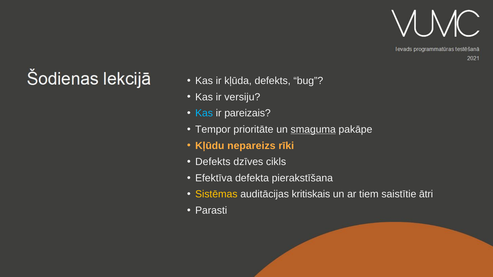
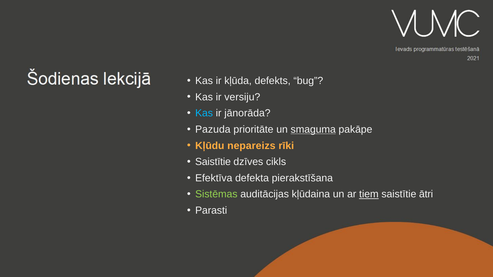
pareizais: pareizais -> jānorāda
Tempor: Tempor -> Pazuda
Defekts at (213, 162): Defekts -> Saistītie
Sistēmas colour: yellow -> light green
kritiskais: kritiskais -> kļūdaina
tiem underline: none -> present
